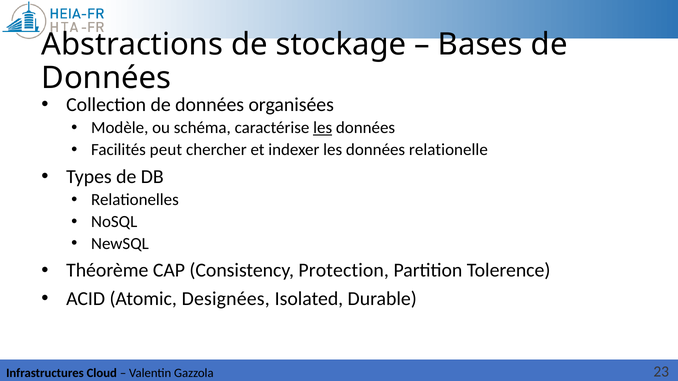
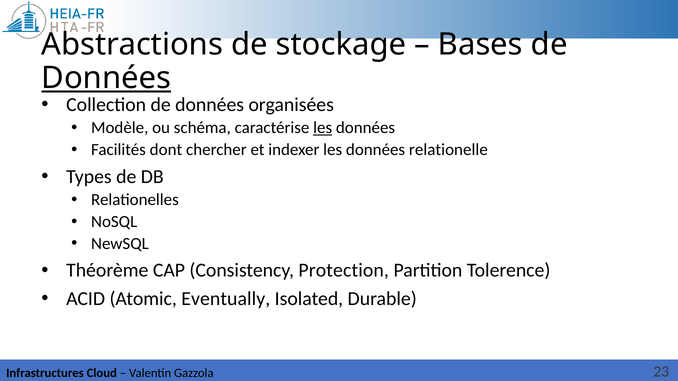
Données at (106, 78) underline: none -> present
peut: peut -> dont
Designées: Designées -> Eventually
